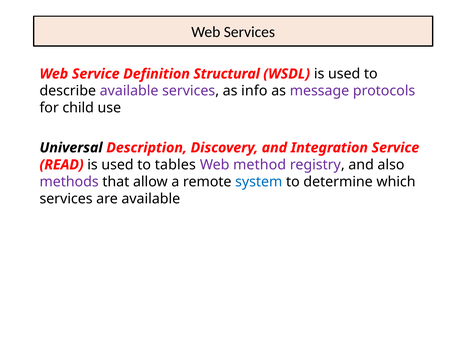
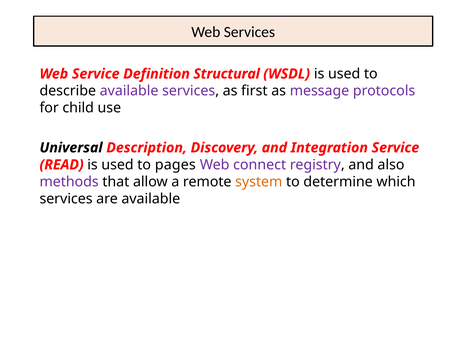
info: info -> first
tables: tables -> pages
method: method -> connect
system colour: blue -> orange
